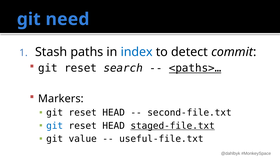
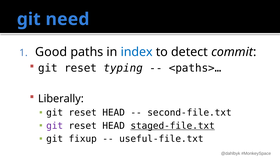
Stash: Stash -> Good
search: search -> typing
<paths>… underline: present -> none
Markers: Markers -> Liberally
git at (55, 125) colour: blue -> purple
value: value -> fixup
